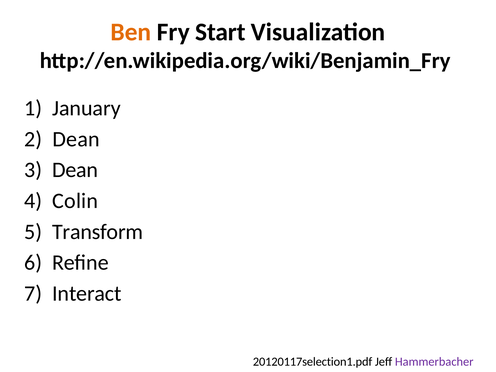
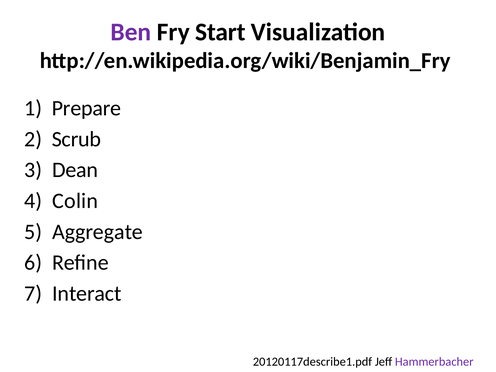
Ben colour: orange -> purple
January: January -> Prepare
Dean at (76, 139): Dean -> Scrub
Transform: Transform -> Aggregate
20120117selection1.pdf: 20120117selection1.pdf -> 20120117describe1.pdf
